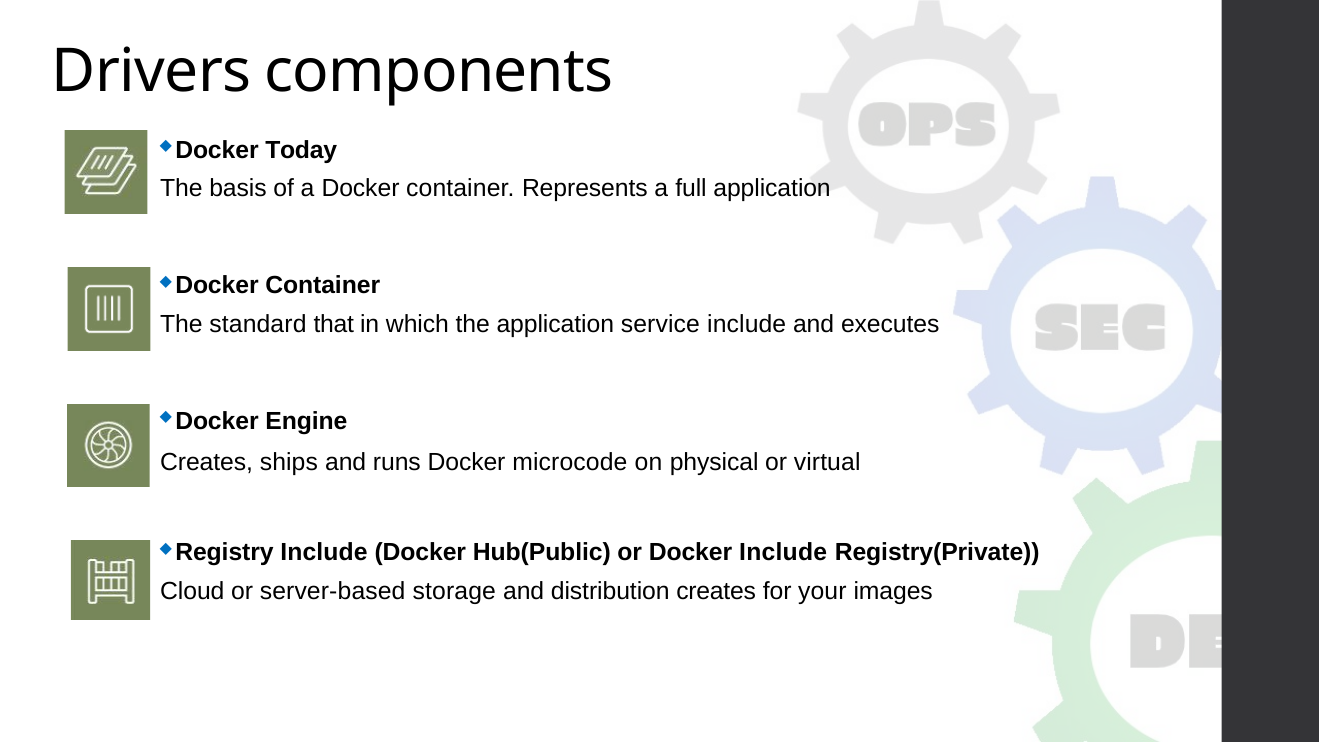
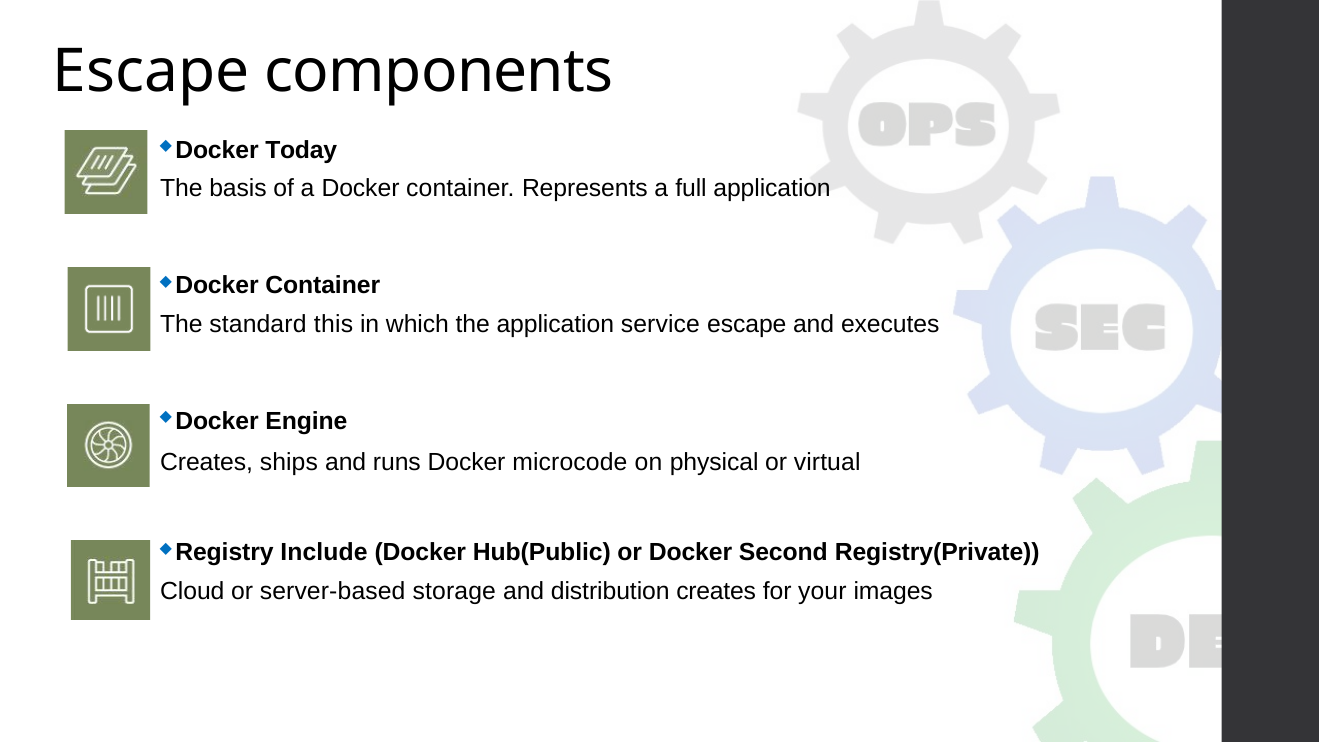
Drivers at (152, 71): Drivers -> Escape
that: that -> this
service include: include -> escape
Docker Include: Include -> Second
